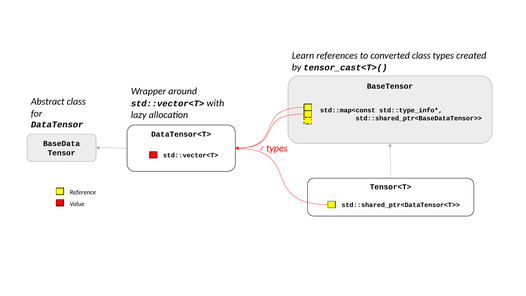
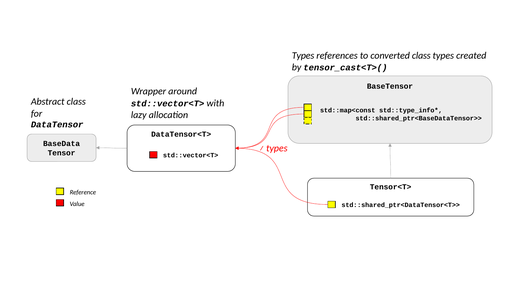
Learn at (303, 55): Learn -> Types
